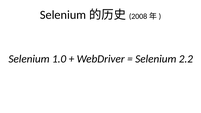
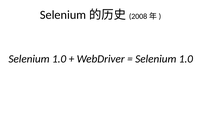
2.2 at (186, 59): 2.2 -> 1.0
